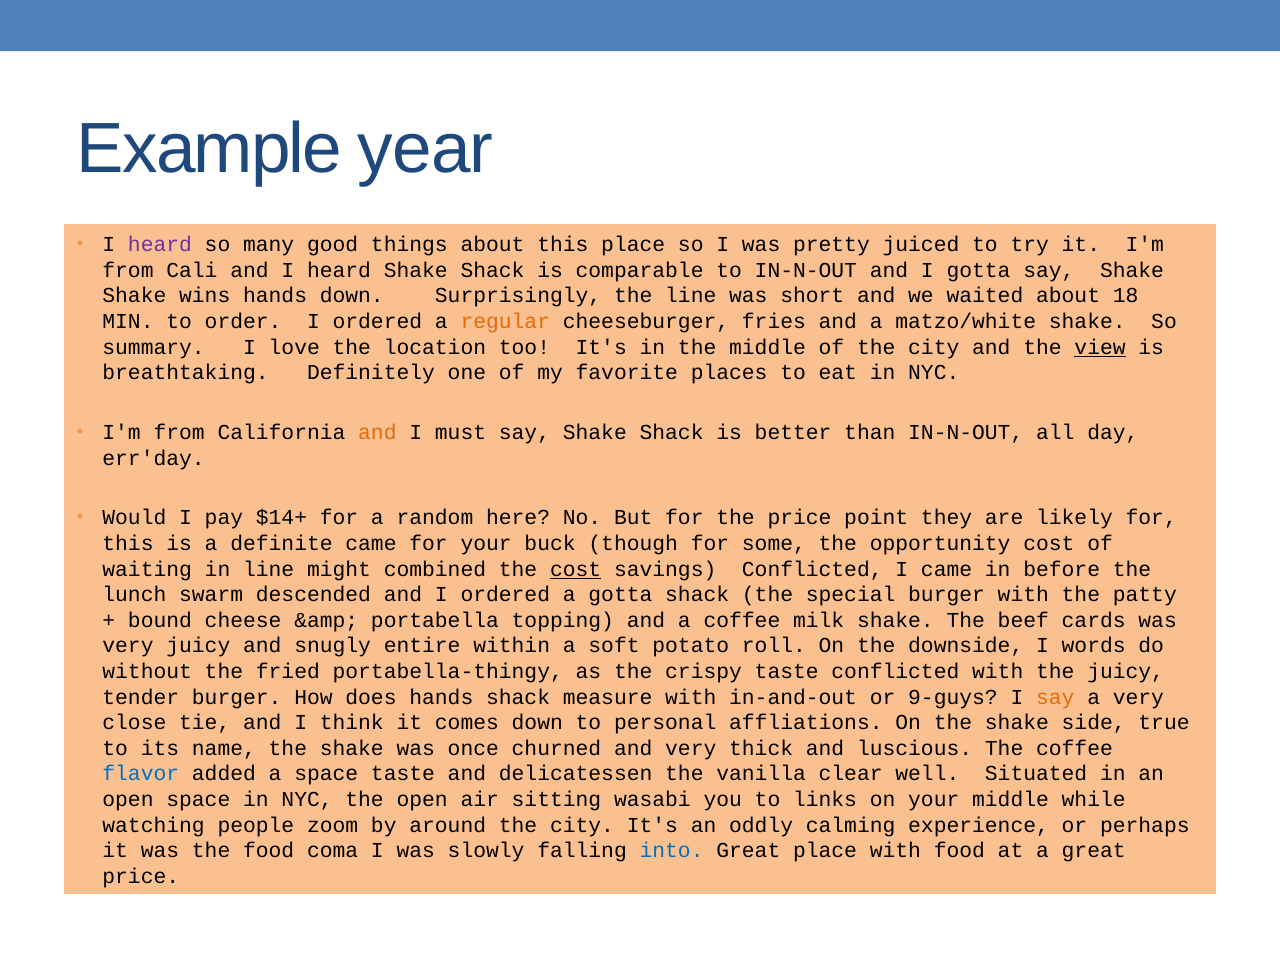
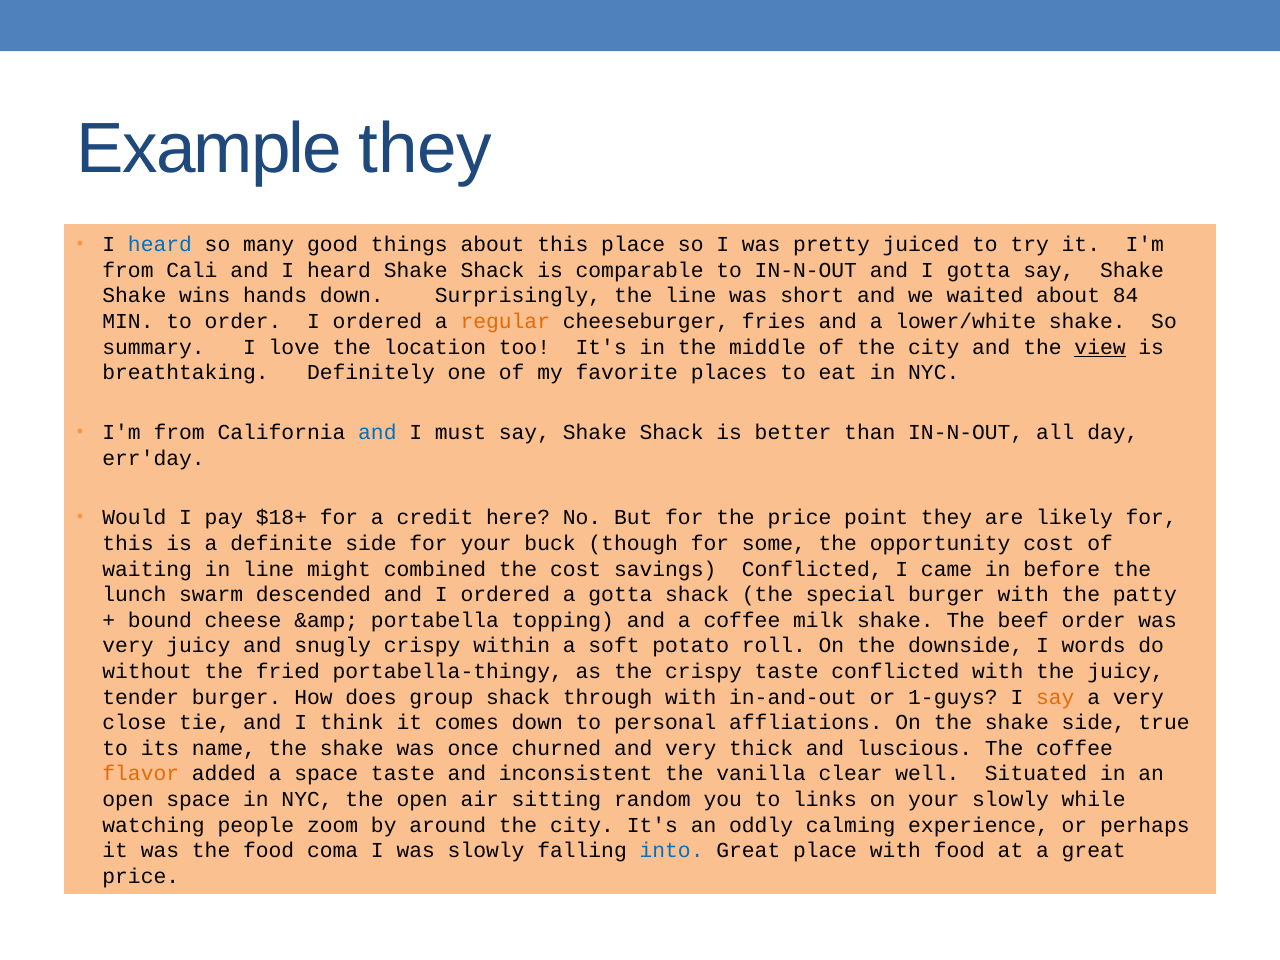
Example year: year -> they
heard at (160, 245) colour: purple -> blue
18: 18 -> 84
matzo/white: matzo/white -> lower/white
and at (377, 432) colour: orange -> blue
$14+: $14+ -> $18+
random: random -> credit
definite came: came -> side
cost at (576, 569) underline: present -> none
beef cards: cards -> order
snugly entire: entire -> crispy
does hands: hands -> group
measure: measure -> through
9-guys: 9-guys -> 1-guys
flavor colour: blue -> orange
delicatessen: delicatessen -> inconsistent
wasabi: wasabi -> random
your middle: middle -> slowly
